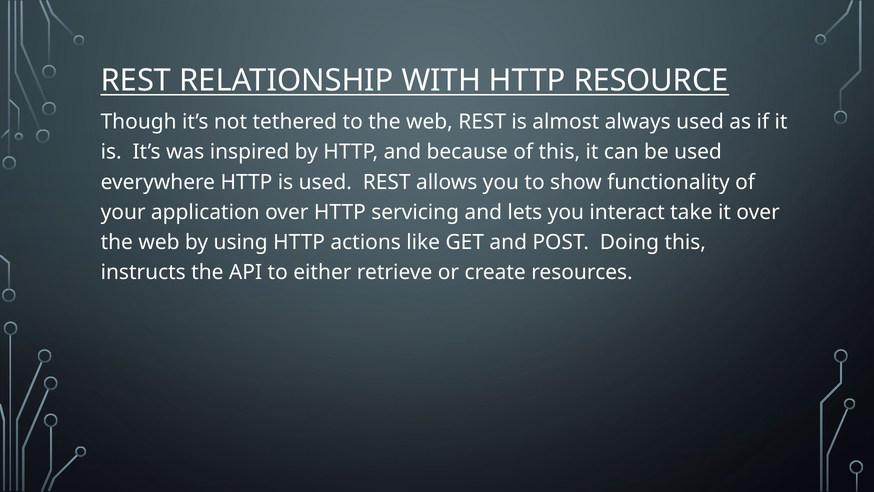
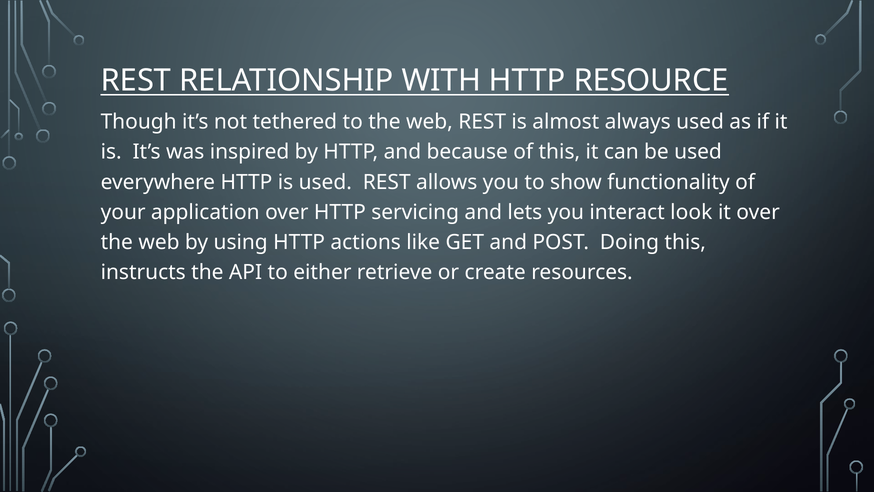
take: take -> look
